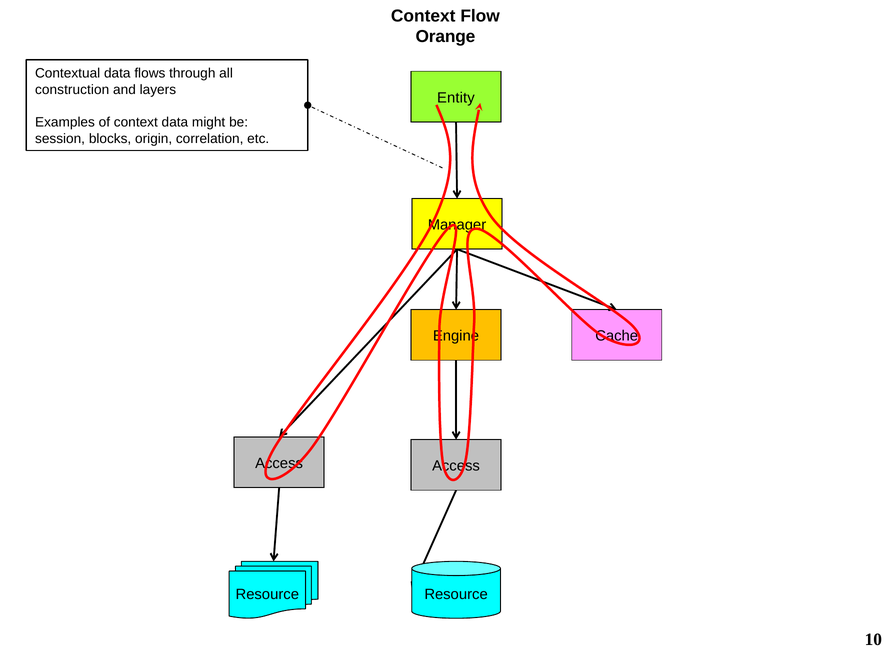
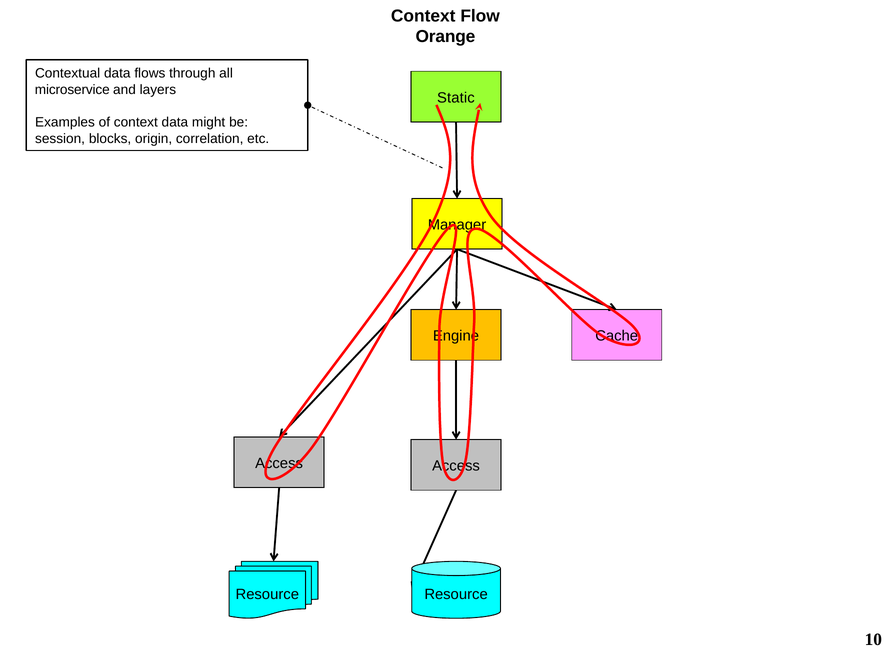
construction: construction -> microservice
Entity: Entity -> Static
